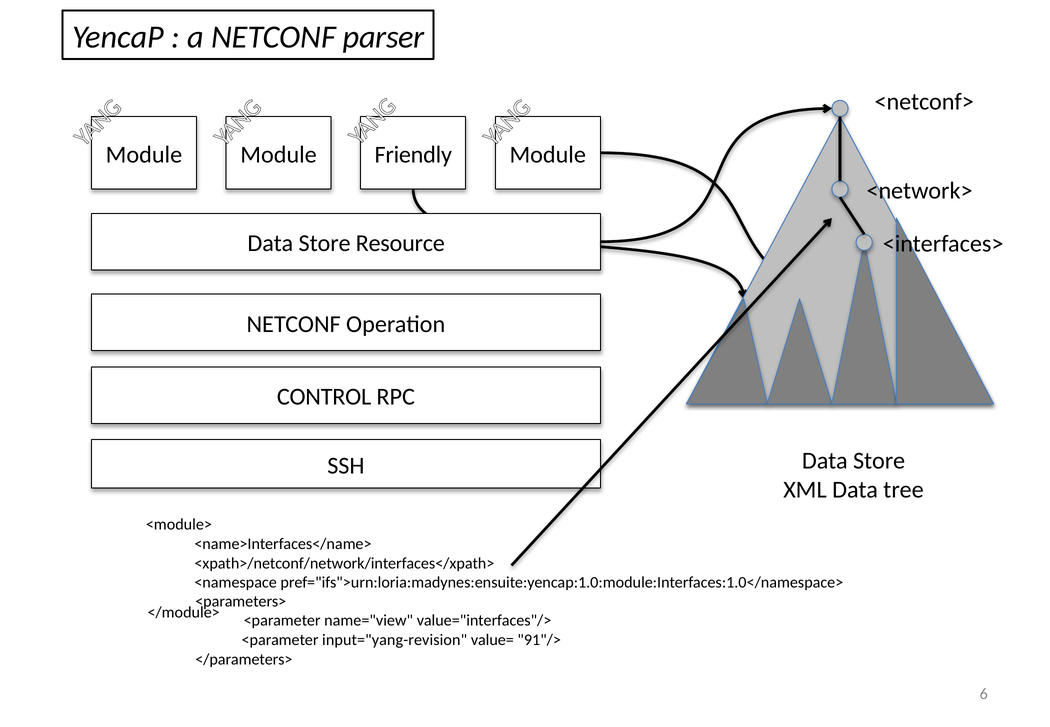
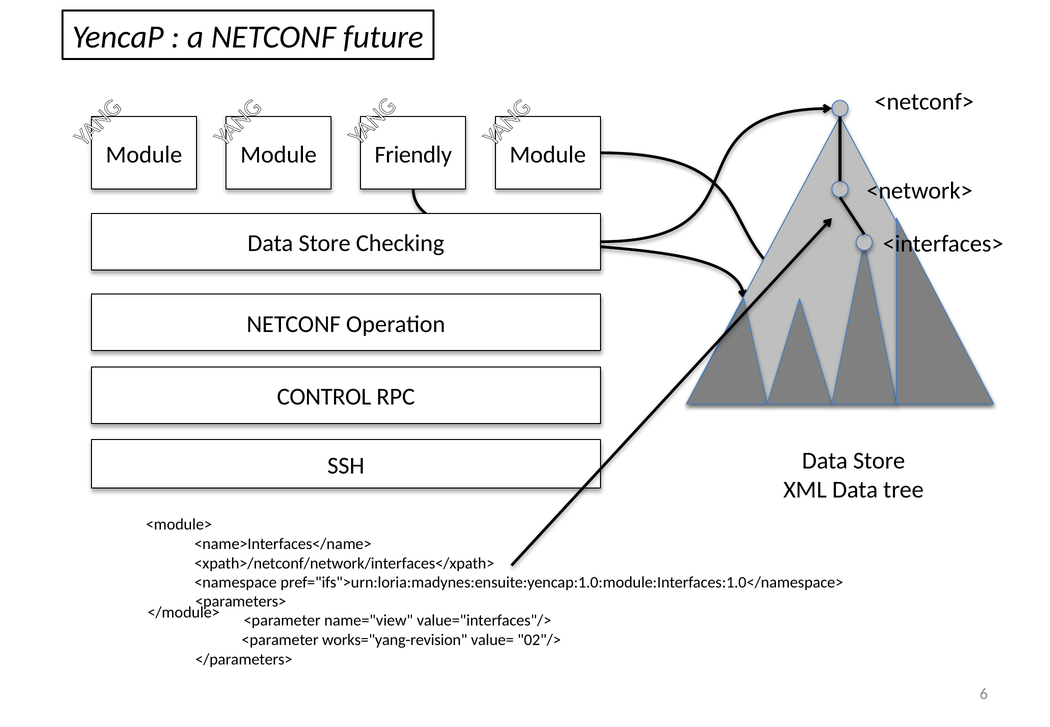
parser: parser -> future
Resource: Resource -> Checking
input="yang-revision: input="yang-revision -> works="yang-revision
91"/>: 91"/> -> 02"/>
